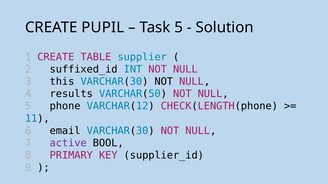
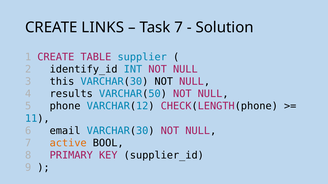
PUPIL: PUPIL -> LINKS
Task 5: 5 -> 7
suffixed_id: suffixed_id -> identify_id
active colour: purple -> orange
